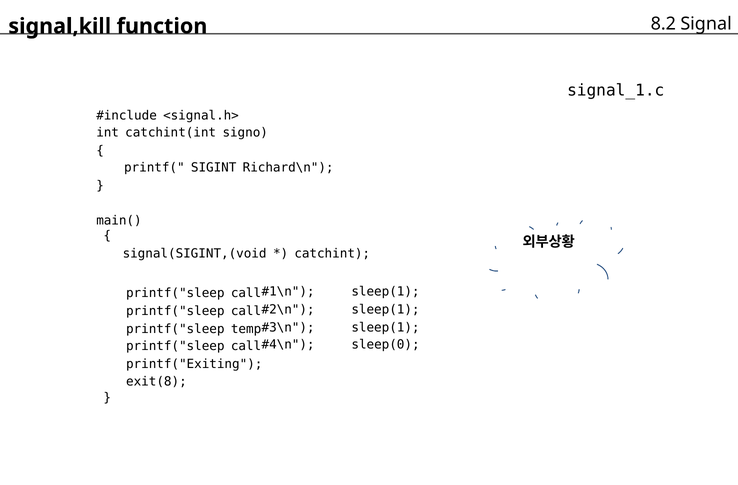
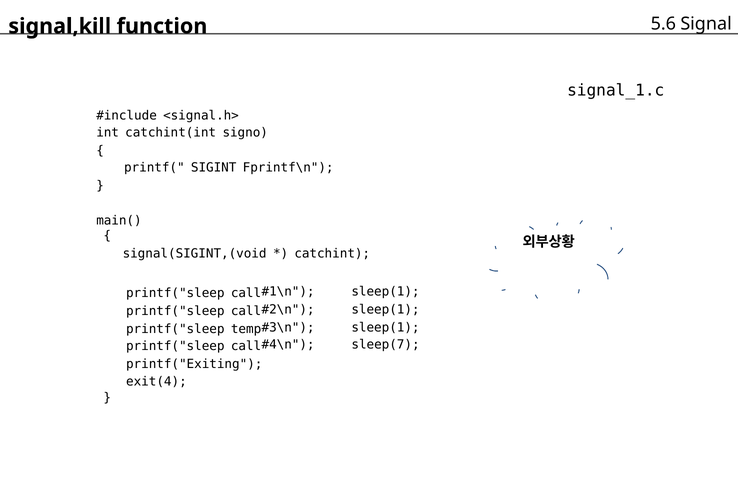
8.2: 8.2 -> 5.6
Richard\n: Richard\n -> Fprintf\n
sleep(0: sleep(0 -> sleep(7
exit(8: exit(8 -> exit(4
